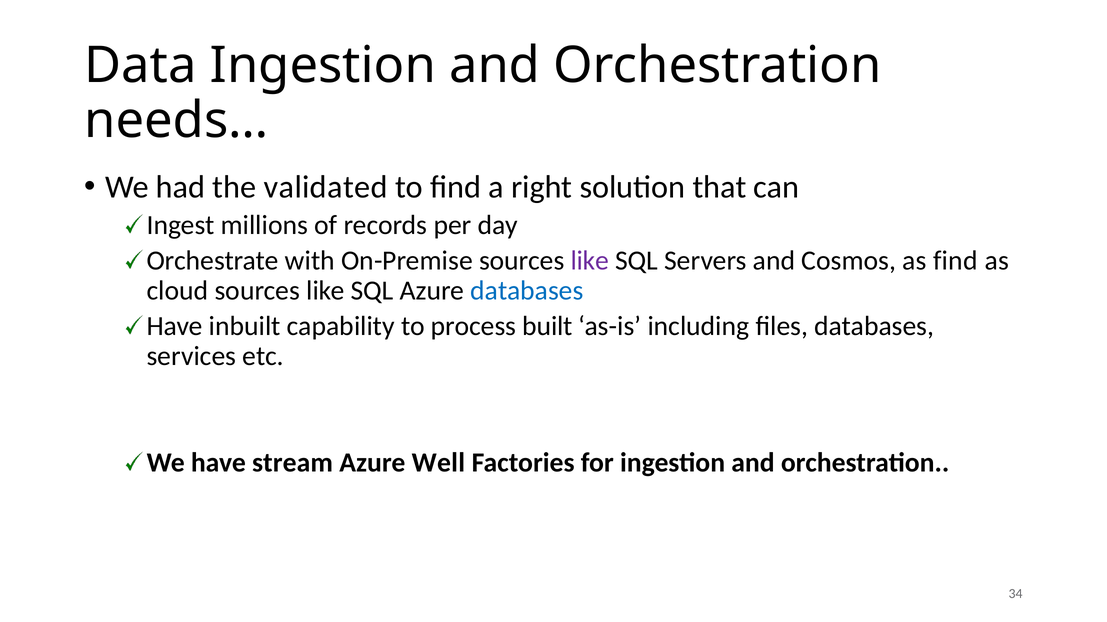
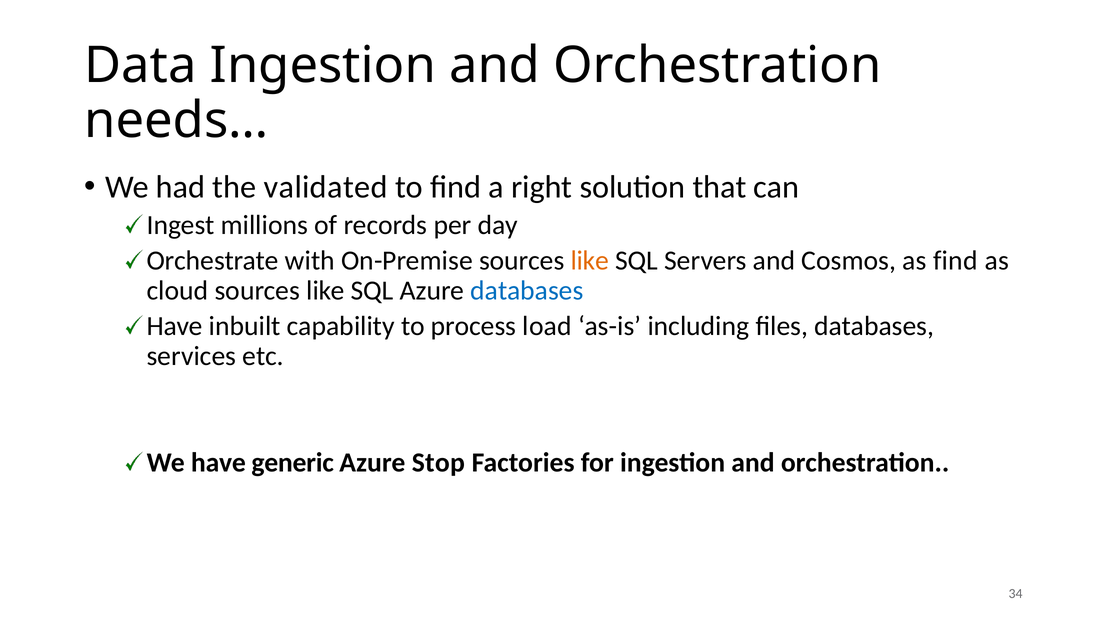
like at (590, 261) colour: purple -> orange
built: built -> load
stream: stream -> generic
Well: Well -> Stop
